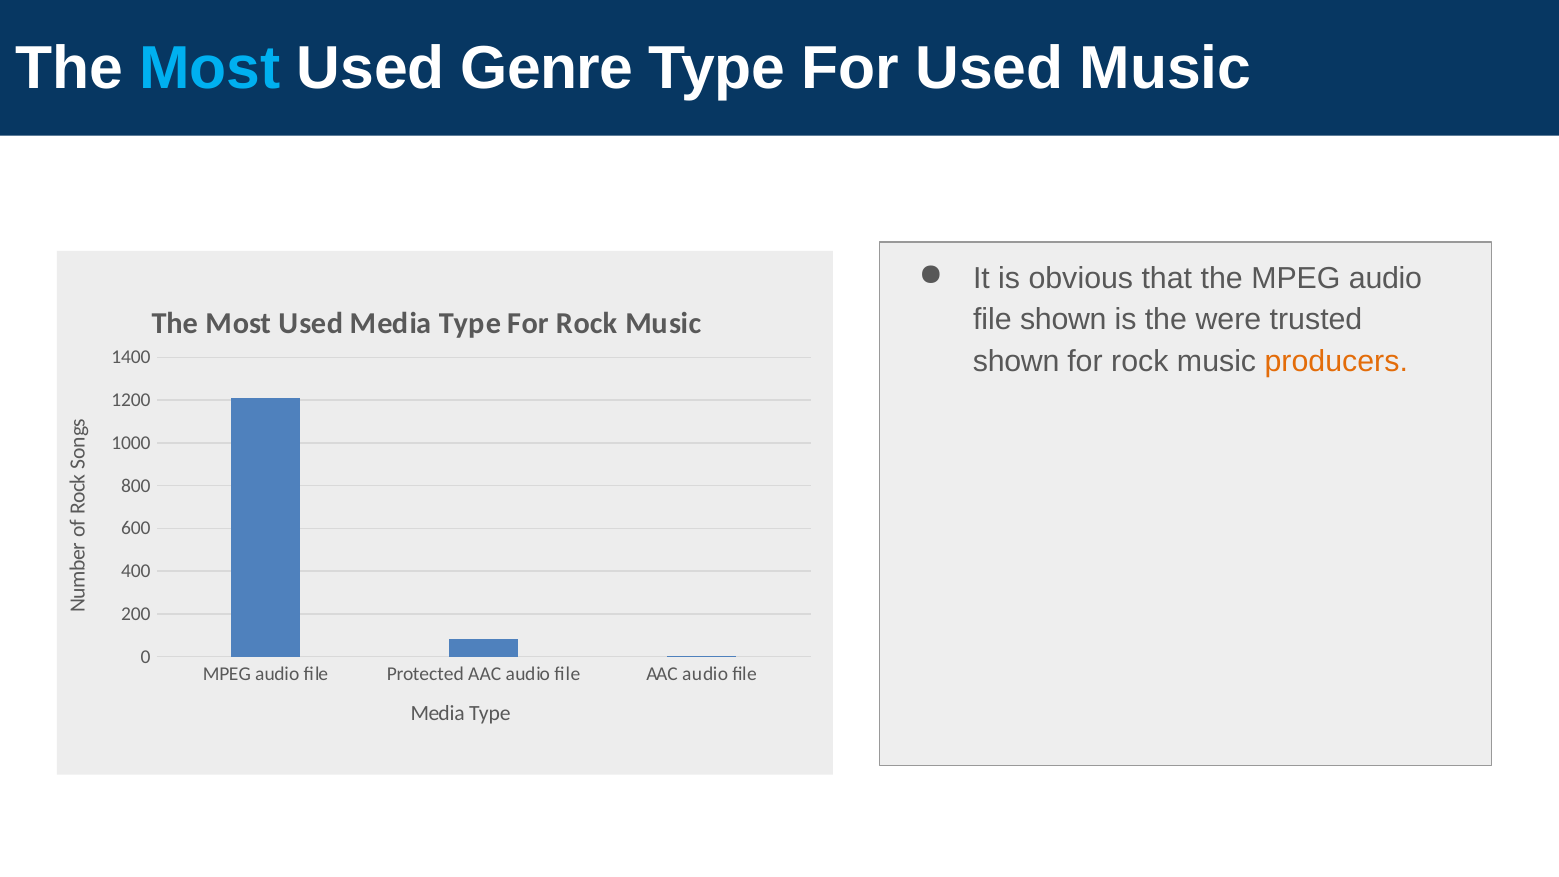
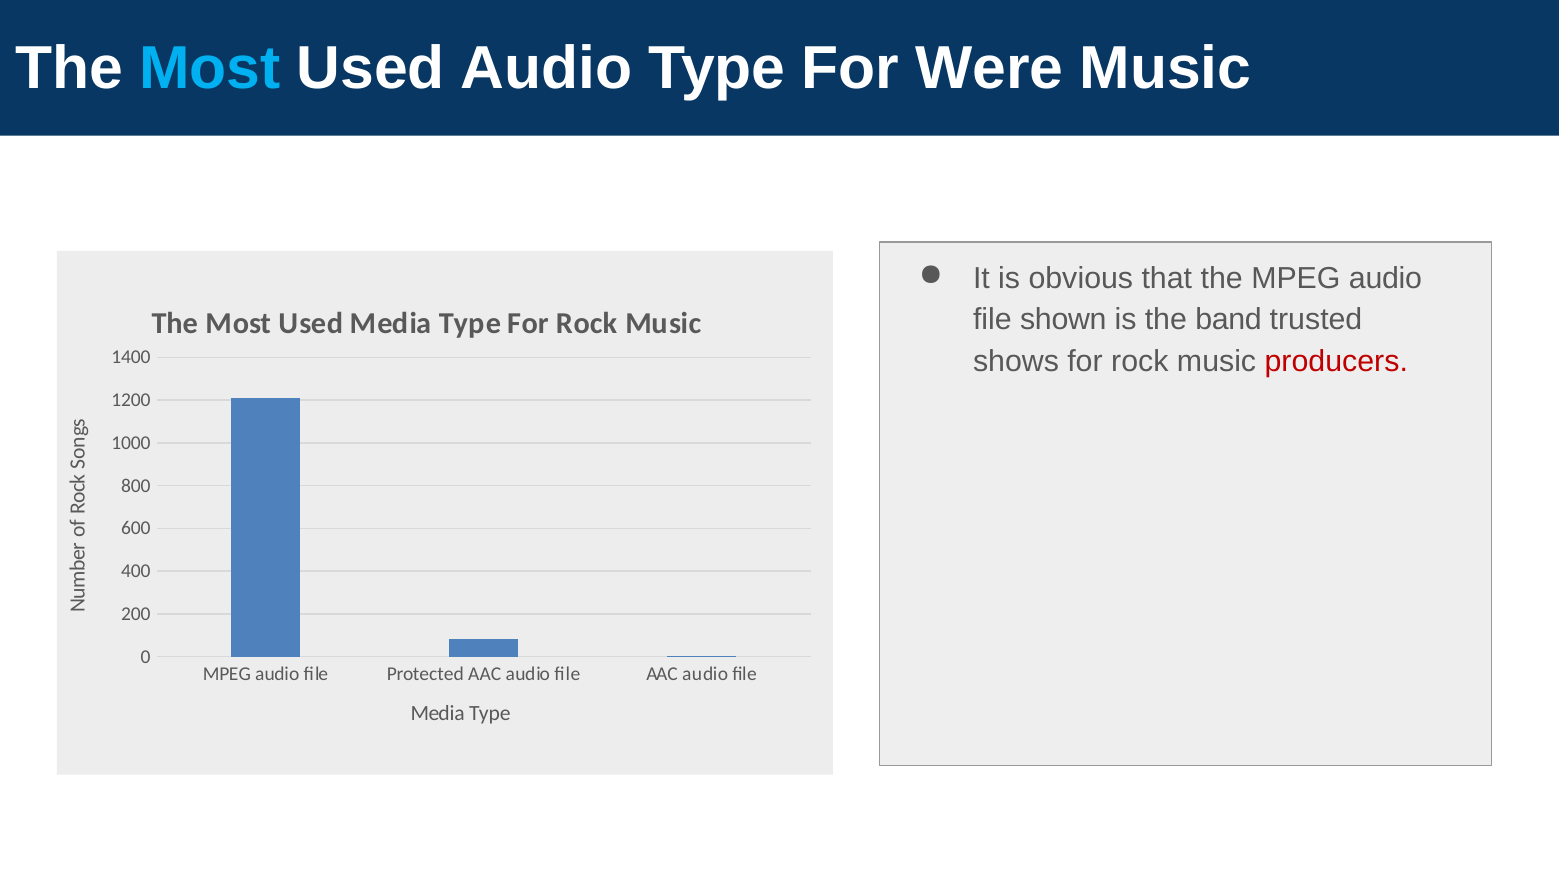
Used Genre: Genre -> Audio
For Used: Used -> Were
were: were -> band
shown at (1016, 361): shown -> shows
producers colour: orange -> red
